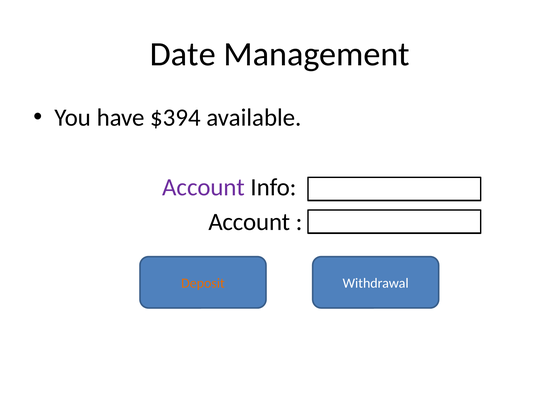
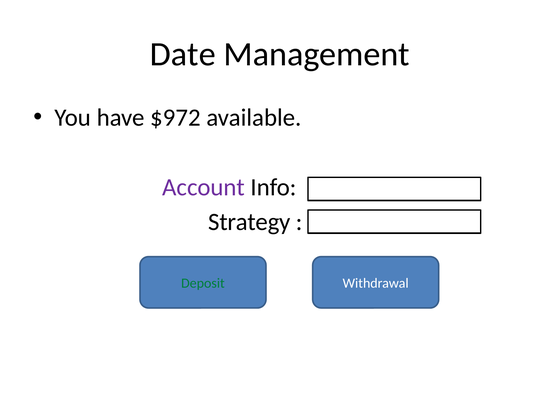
$394: $394 -> $972
Account at (249, 222): Account -> Strategy
Deposit colour: orange -> green
